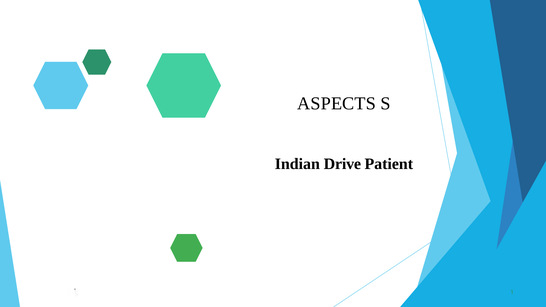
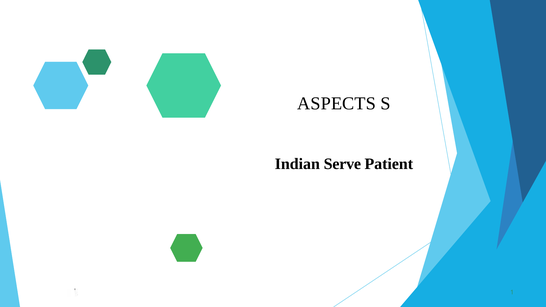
Drive: Drive -> Serve
